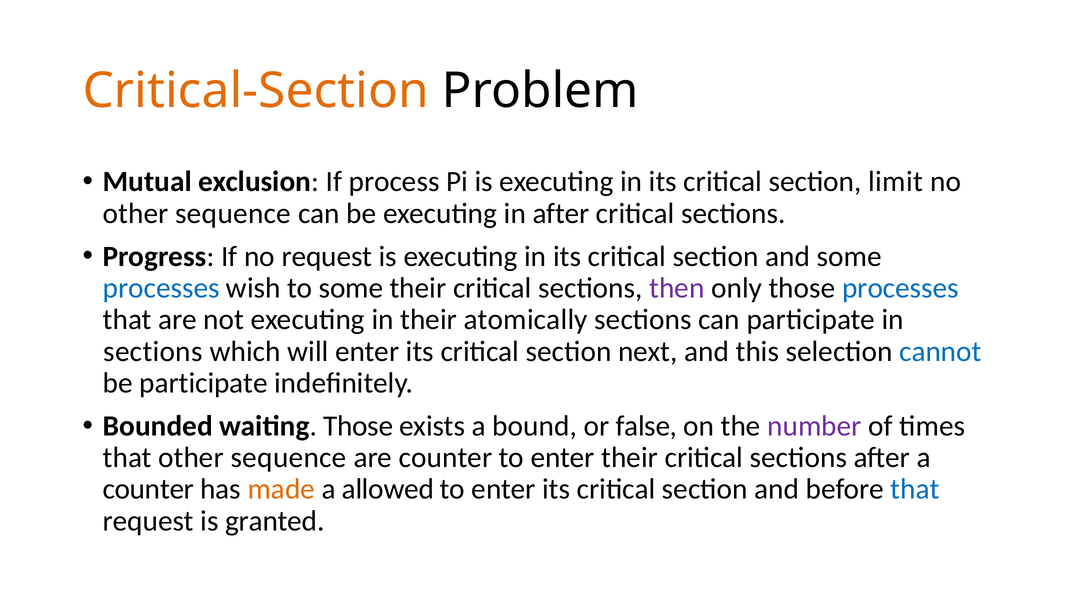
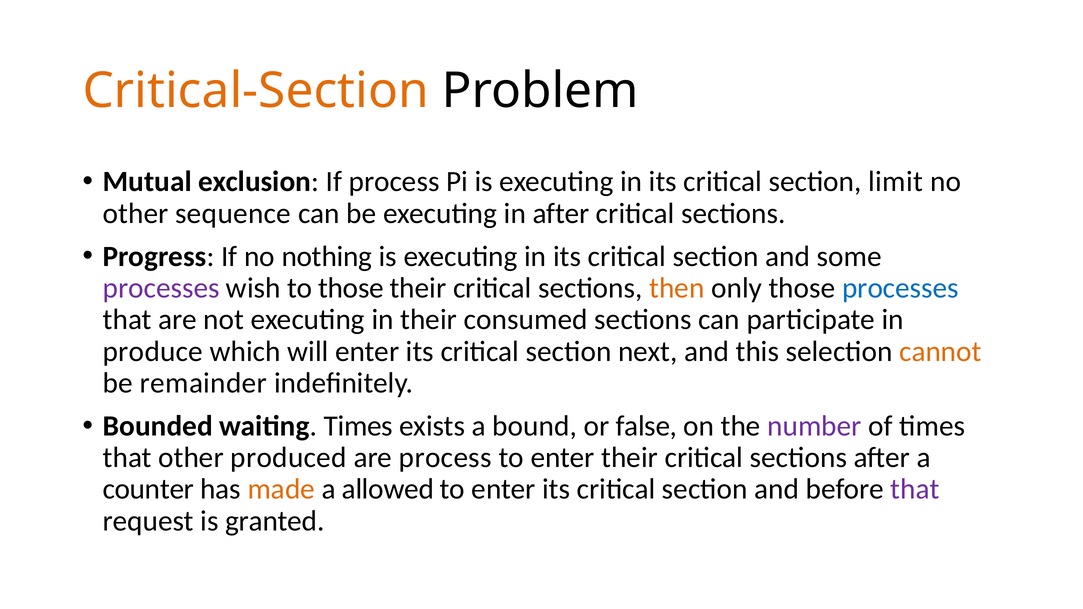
no request: request -> nothing
processes at (161, 288) colour: blue -> purple
to some: some -> those
then colour: purple -> orange
atomically: atomically -> consumed
sections at (153, 351): sections -> produce
cannot colour: blue -> orange
be participate: participate -> remainder
waiting Those: Those -> Times
that other sequence: sequence -> produced
are counter: counter -> process
that at (915, 489) colour: blue -> purple
